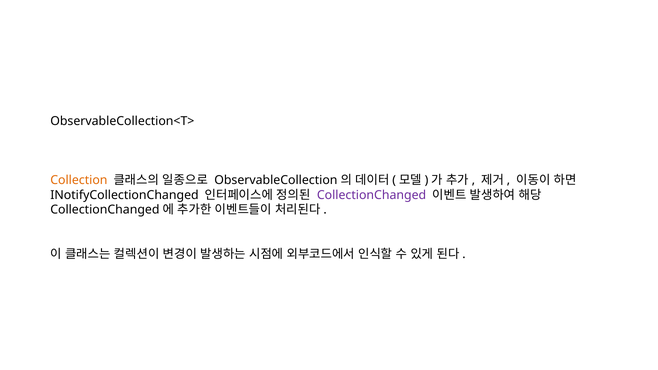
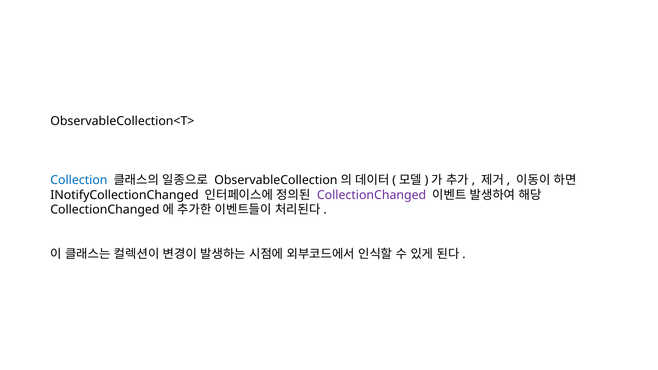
Collection colour: orange -> blue
